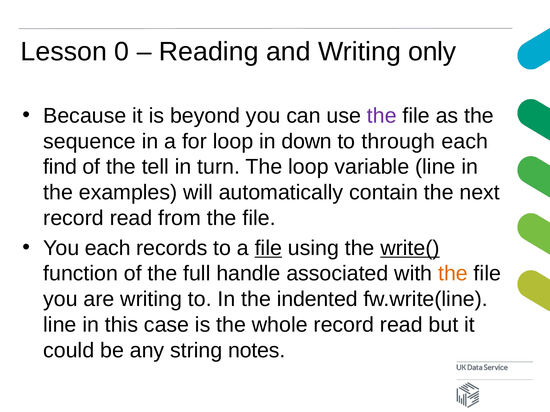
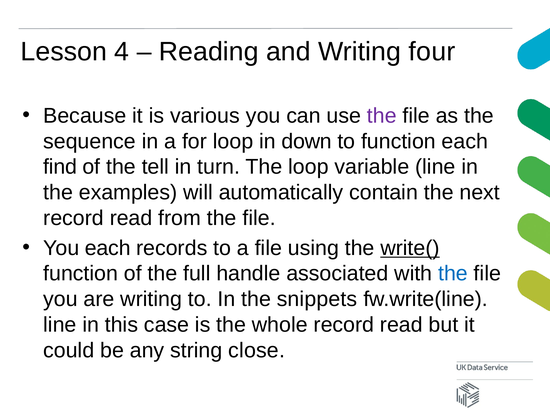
0: 0 -> 4
only: only -> four
beyond: beyond -> various
to through: through -> function
file at (268, 248) underline: present -> none
the at (453, 274) colour: orange -> blue
indented: indented -> snippets
notes: notes -> close
